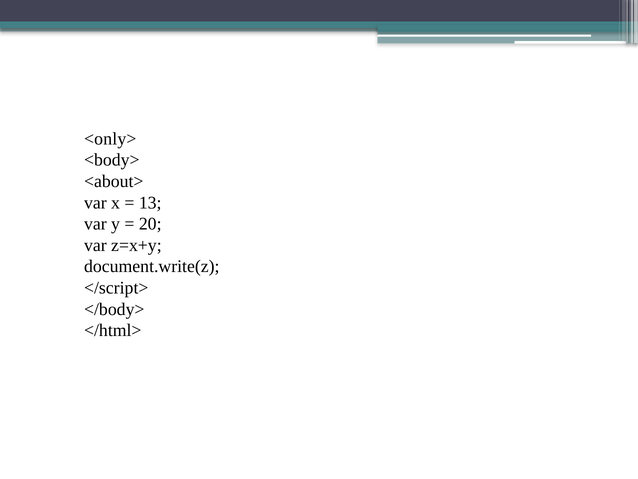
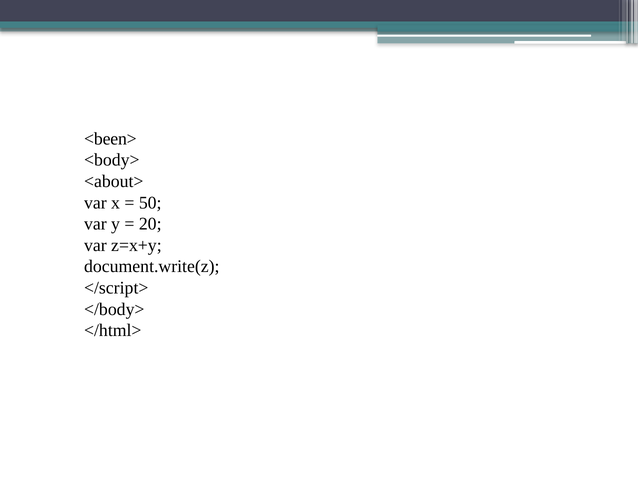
<only>: <only> -> <been>
13: 13 -> 50
